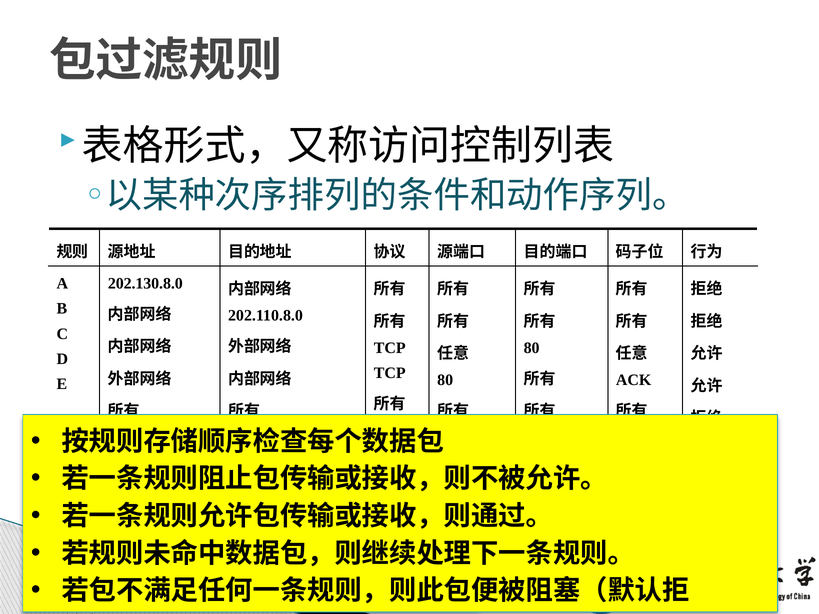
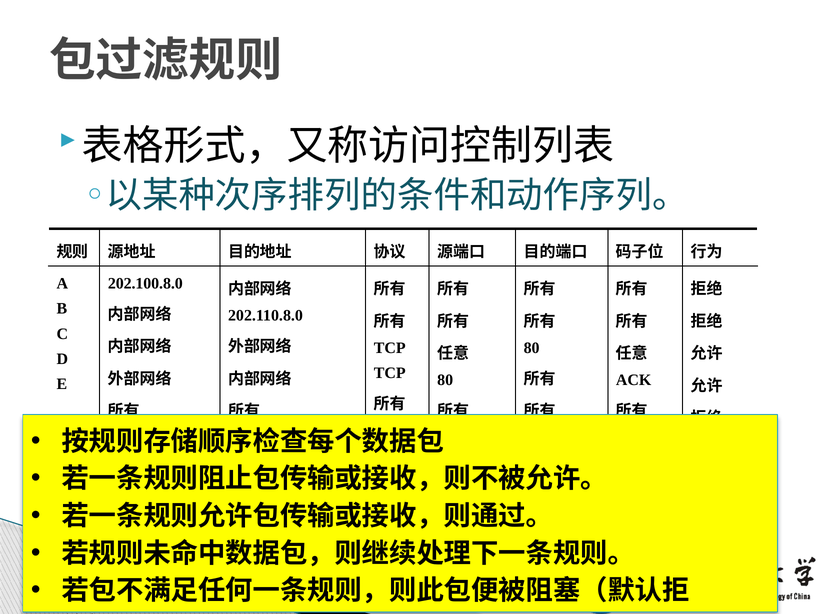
202.130.8.0: 202.130.8.0 -> 202.100.8.0
